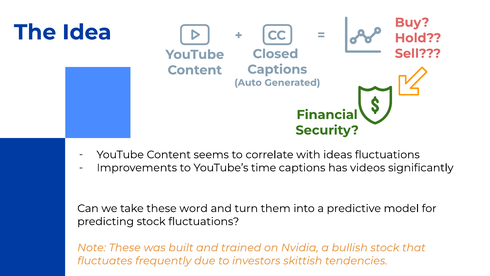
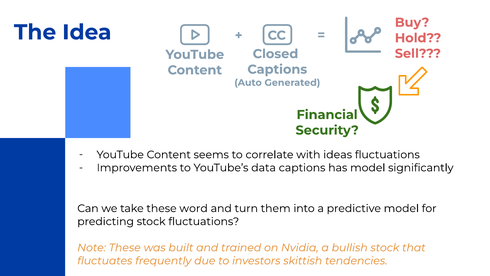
time: time -> data
has videos: videos -> model
